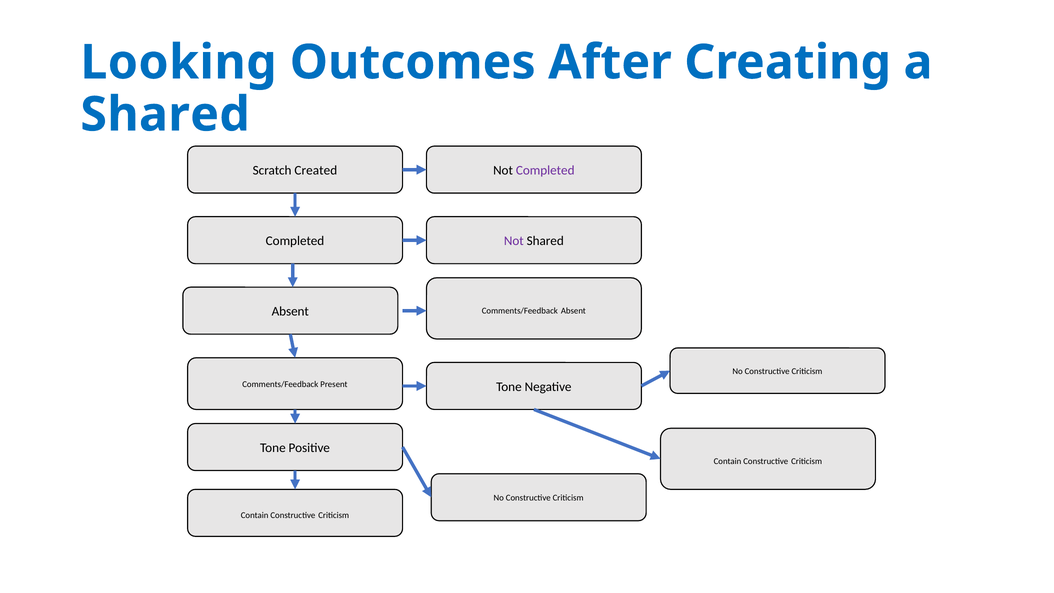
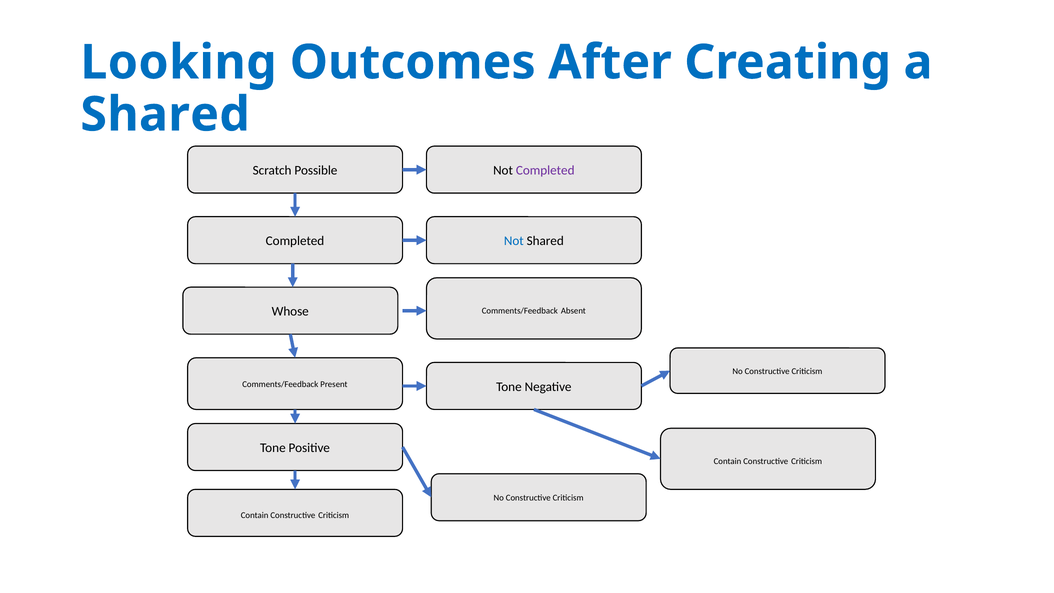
Created: Created -> Possible
Not at (514, 241) colour: purple -> blue
Absent at (290, 312): Absent -> Whose
